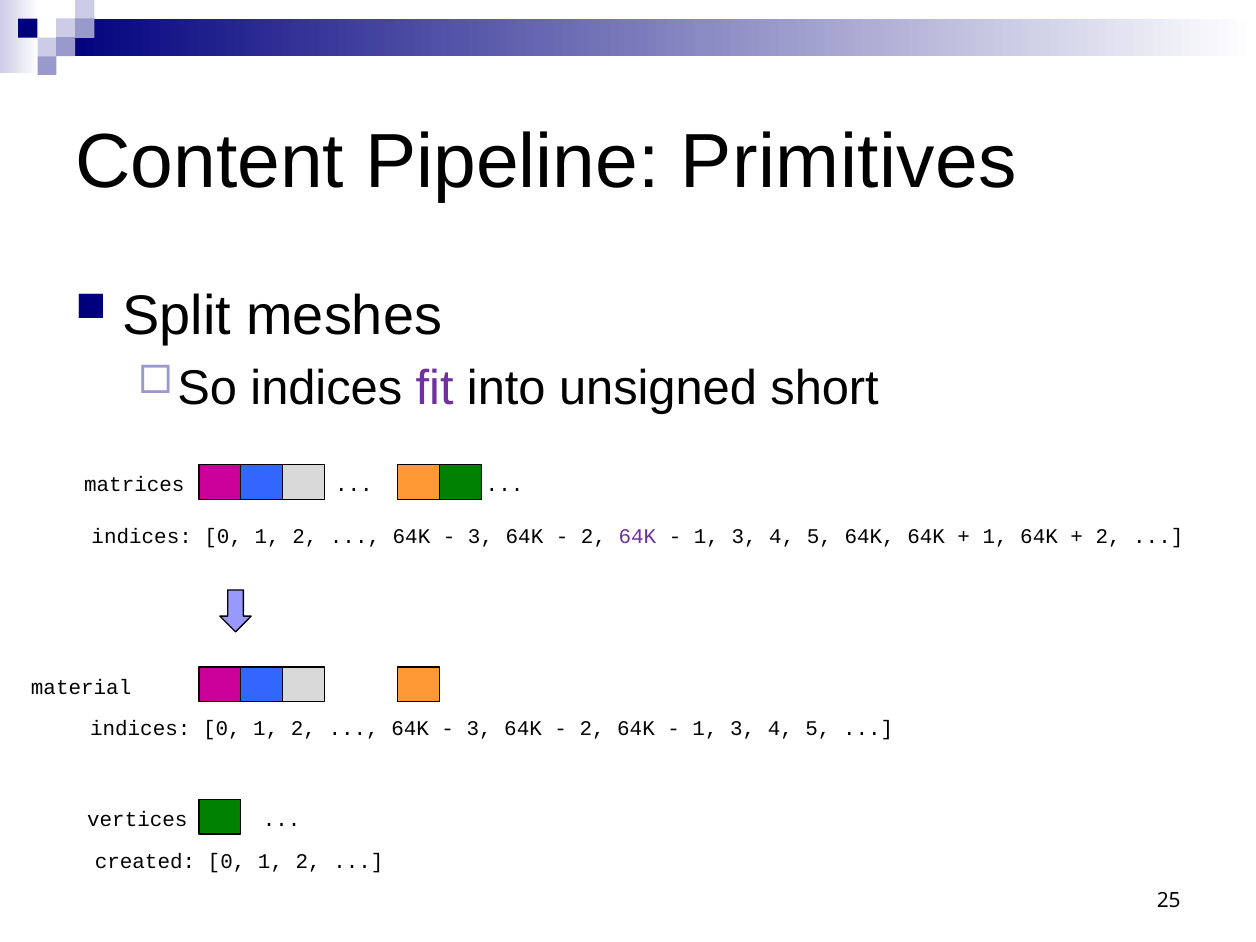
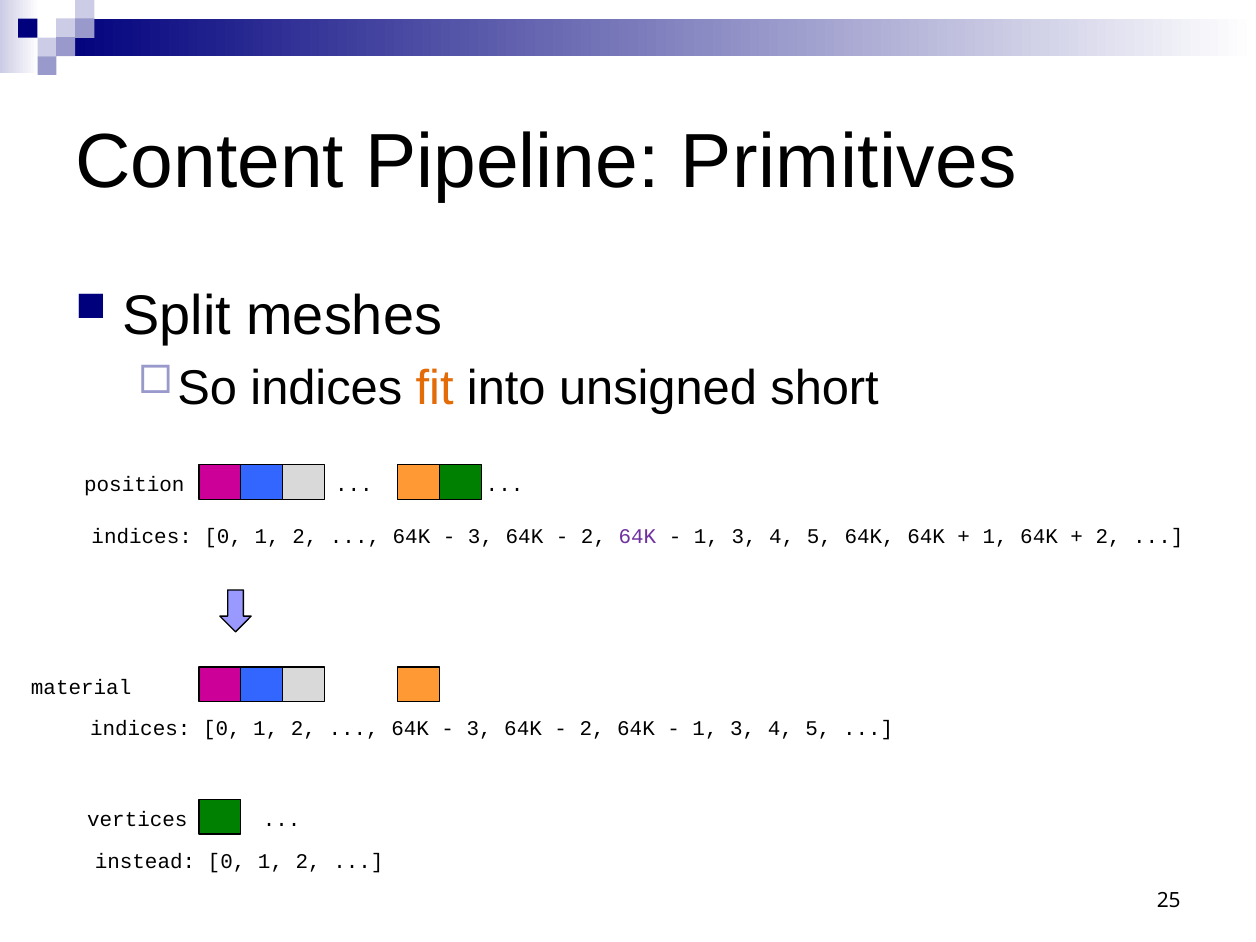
fit colour: purple -> orange
matrices: matrices -> position
created: created -> instead
